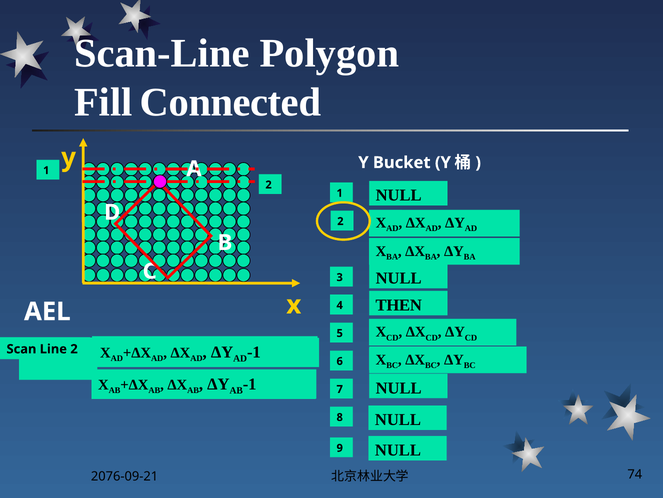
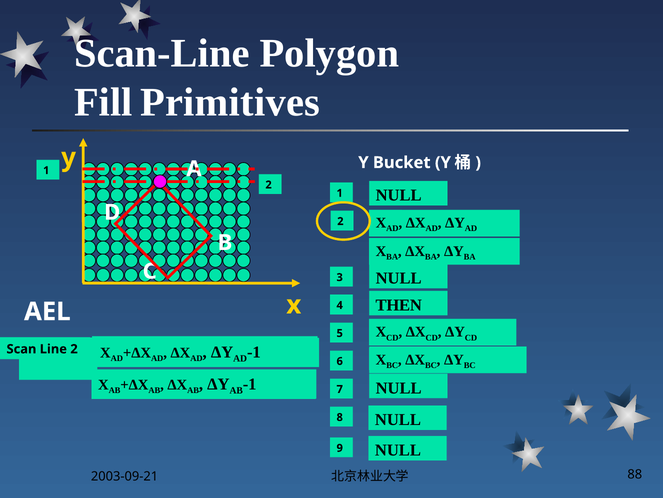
Connected: Connected -> Primitives
2076-09-21: 2076-09-21 -> 2003-09-21
74: 74 -> 88
